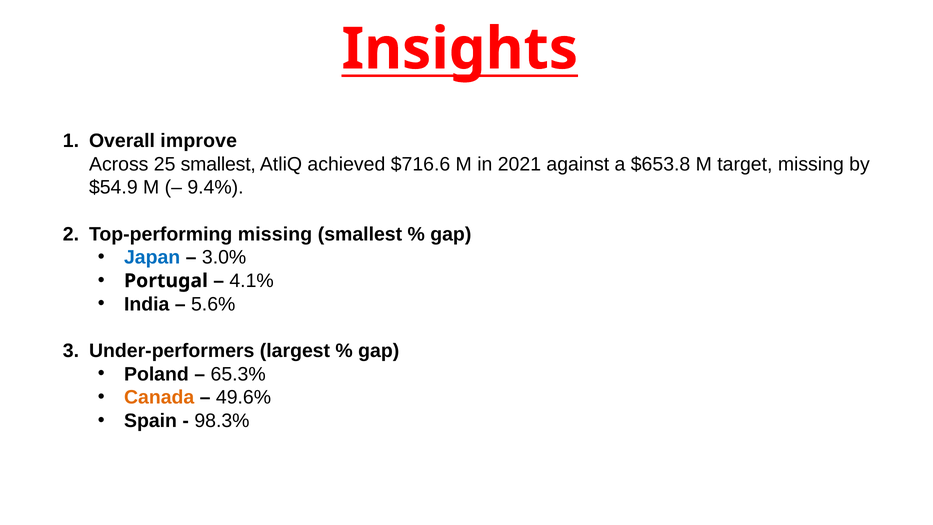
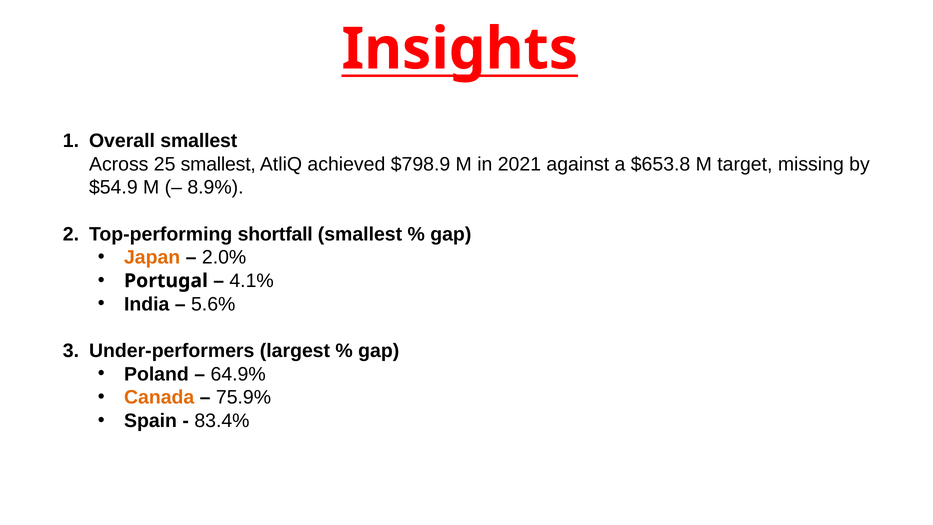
Overall improve: improve -> smallest
$716.6: $716.6 -> $798.9
9.4%: 9.4% -> 8.9%
Top-performing missing: missing -> shortfall
Japan colour: blue -> orange
3.0%: 3.0% -> 2.0%
65.3%: 65.3% -> 64.9%
49.6%: 49.6% -> 75.9%
98.3%: 98.3% -> 83.4%
